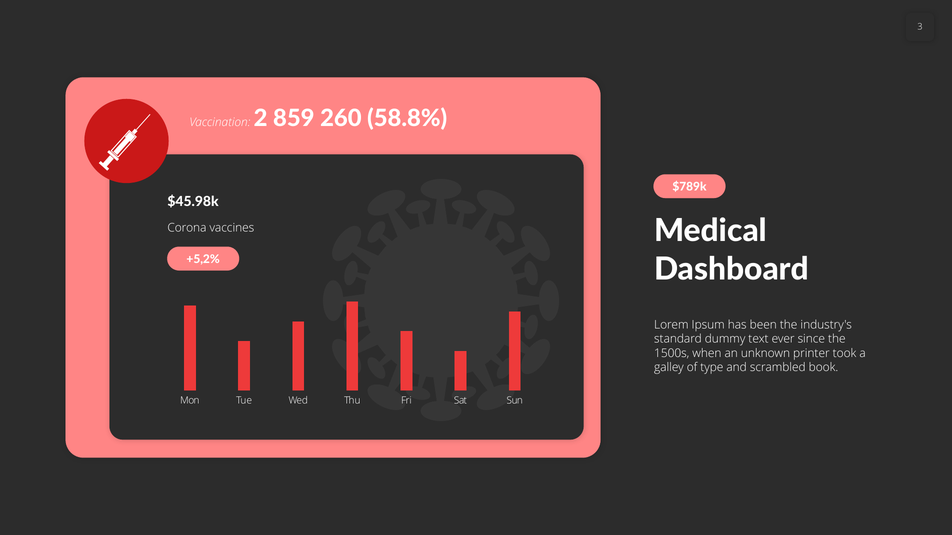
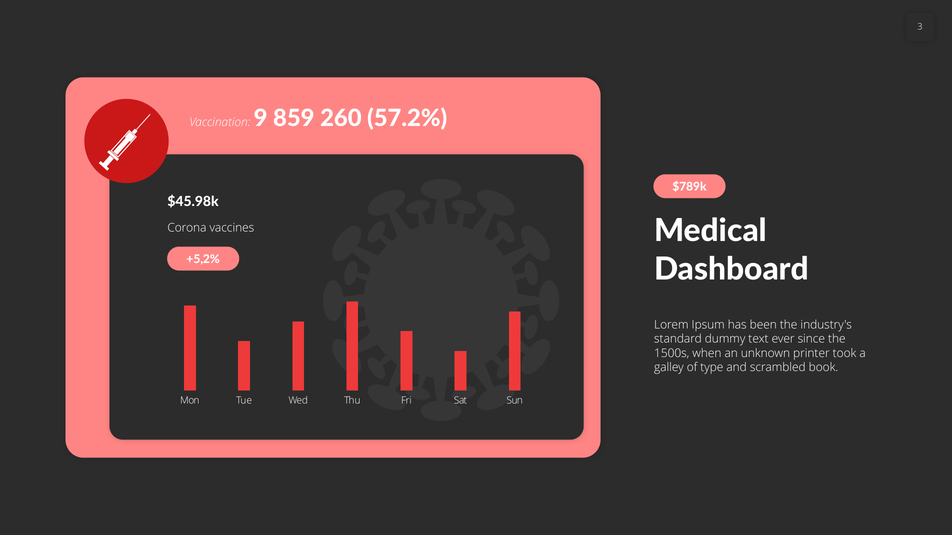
2: 2 -> 9
58.8%: 58.8% -> 57.2%
